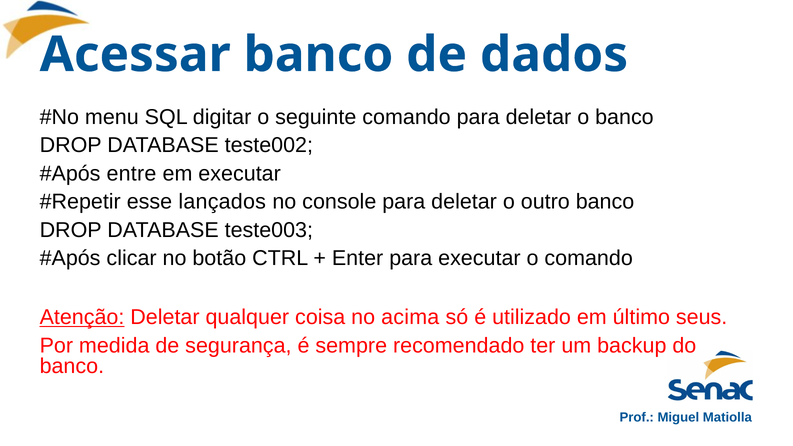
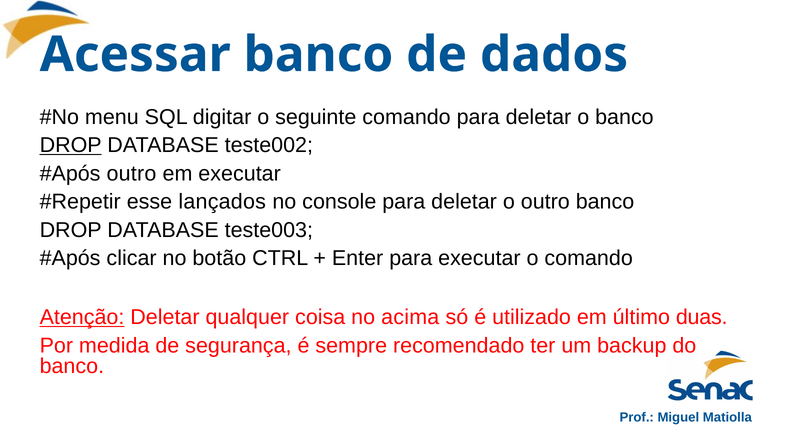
DROP at (71, 145) underline: none -> present
entre at (131, 174): entre -> outro
seus: seus -> duas
